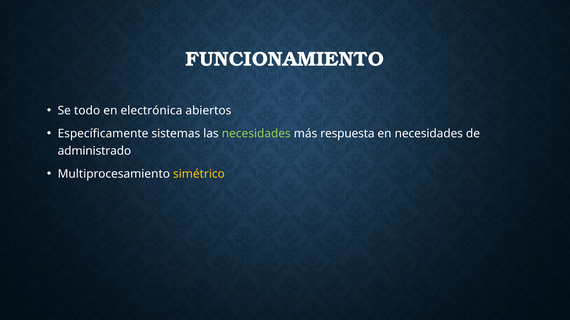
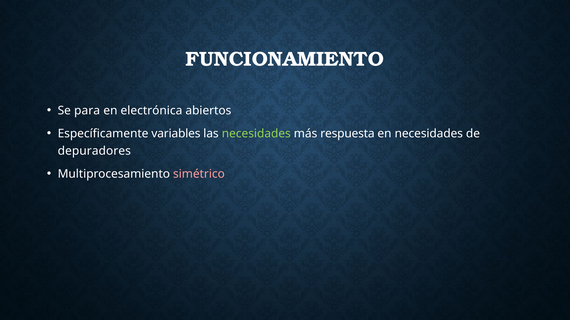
todo: todo -> para
sistemas: sistemas -> variables
administrado: administrado -> depuradores
simétrico colour: yellow -> pink
